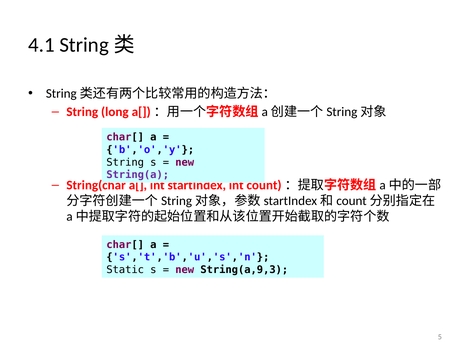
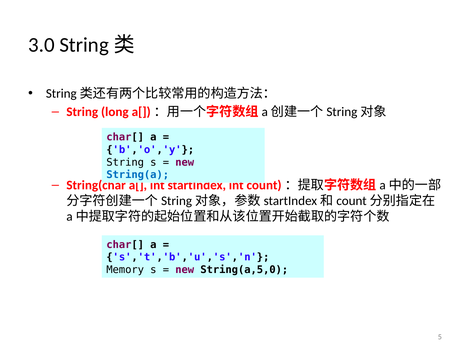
4.1: 4.1 -> 3.0
String(a colour: purple -> blue
Static: Static -> Memory
String(a,9,3: String(a,9,3 -> String(a,5,0
